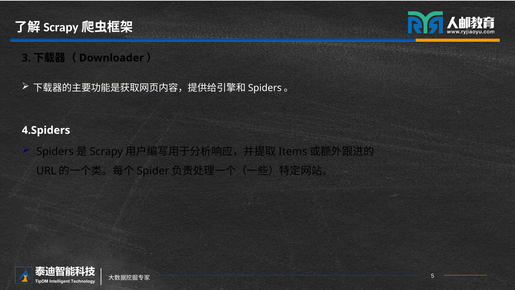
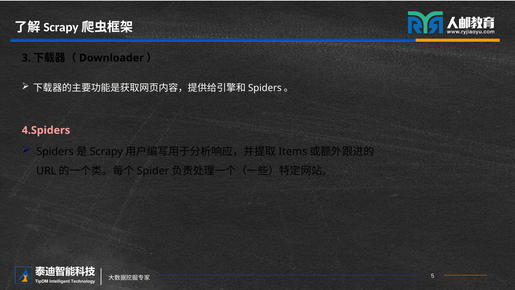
4.Spiders colour: white -> pink
